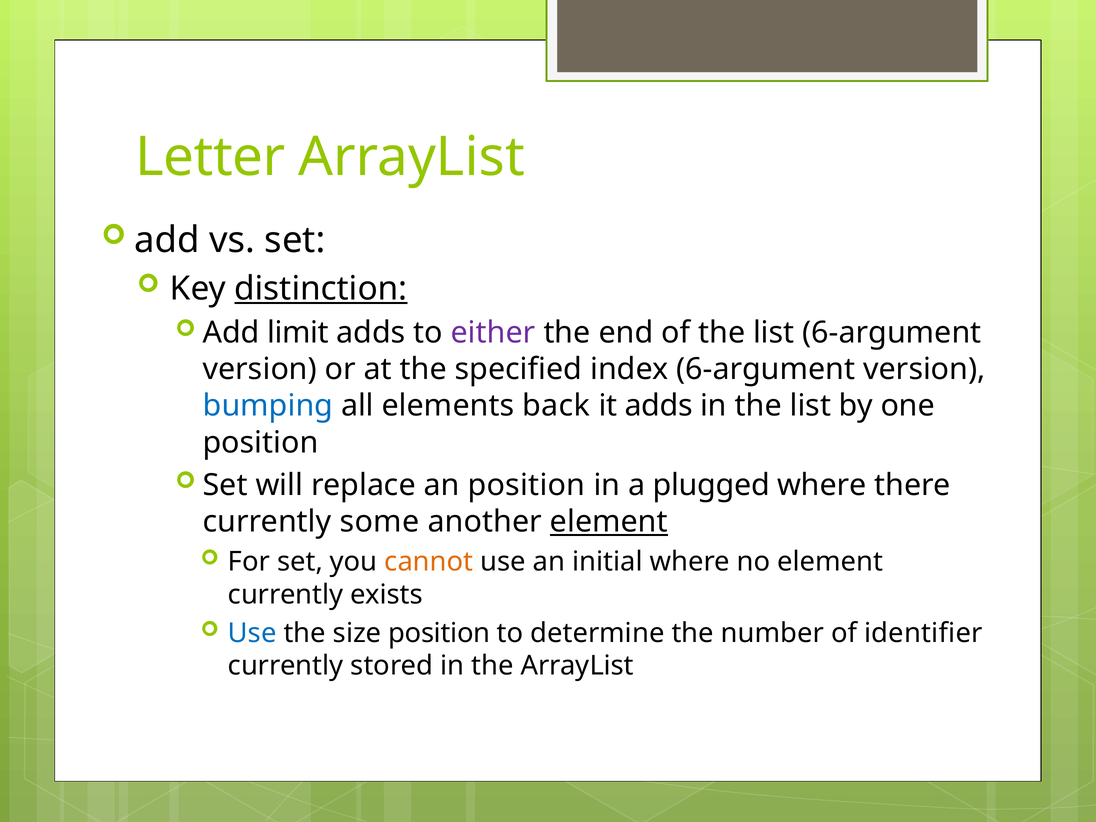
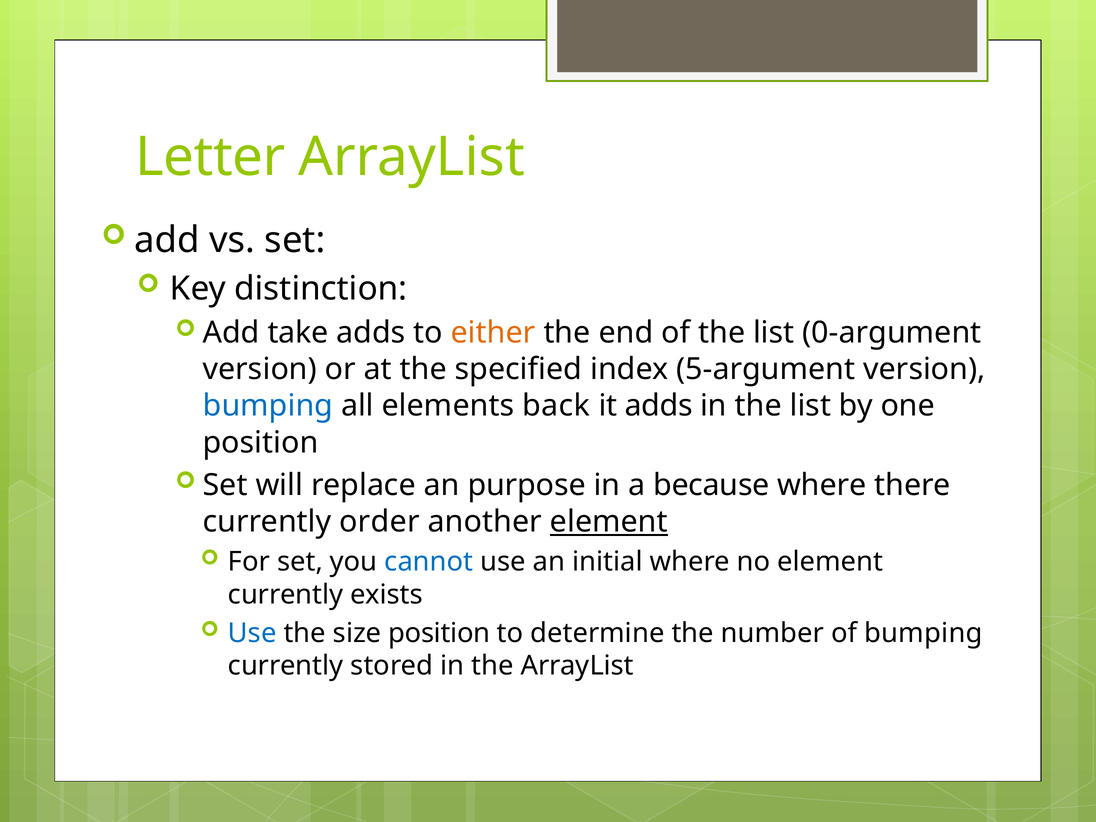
distinction underline: present -> none
limit: limit -> take
either colour: purple -> orange
list 6-argument: 6-argument -> 0-argument
index 6-argument: 6-argument -> 5-argument
an position: position -> purpose
plugged: plugged -> because
some: some -> order
cannot colour: orange -> blue
of identifier: identifier -> bumping
